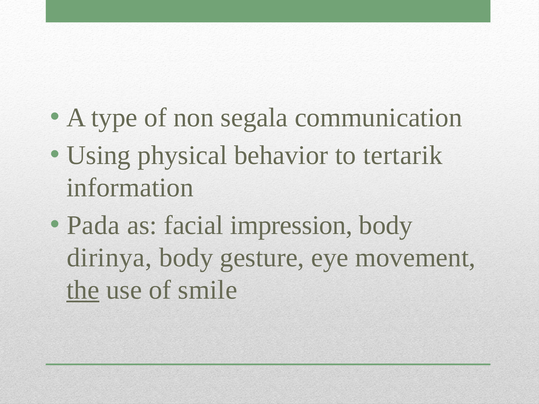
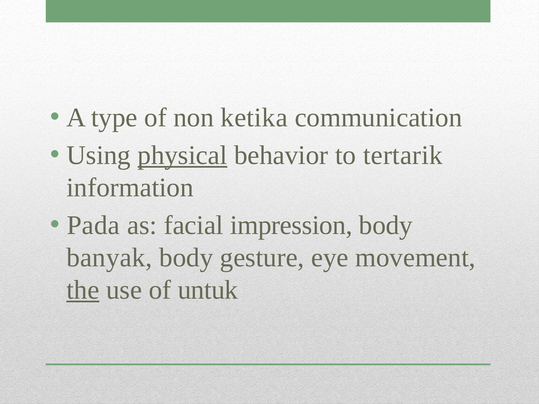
segala: segala -> ketika
physical underline: none -> present
dirinya: dirinya -> banyak
smile: smile -> untuk
